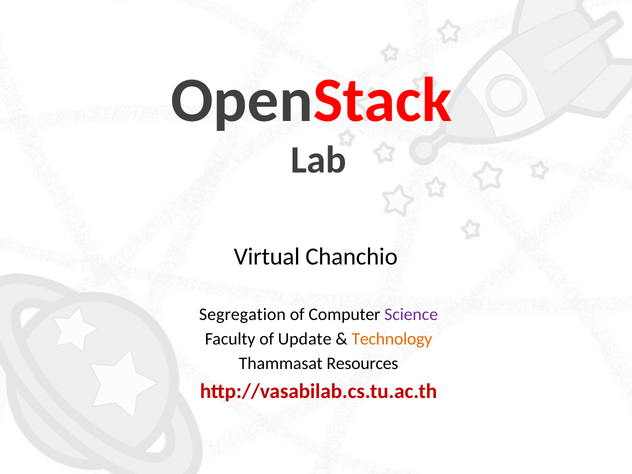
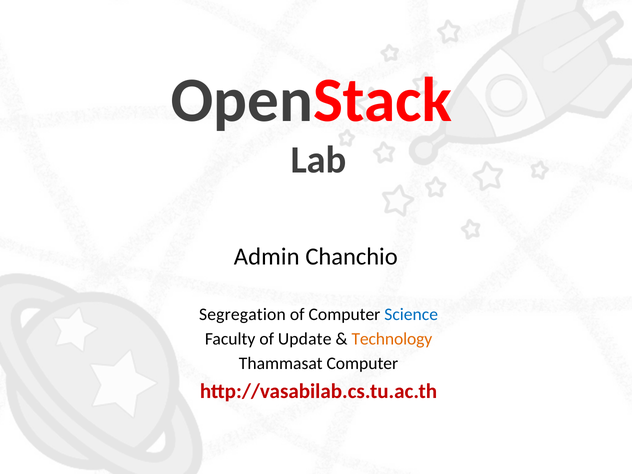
Virtual: Virtual -> Admin
Science colour: purple -> blue
Thammasat Resources: Resources -> Computer
